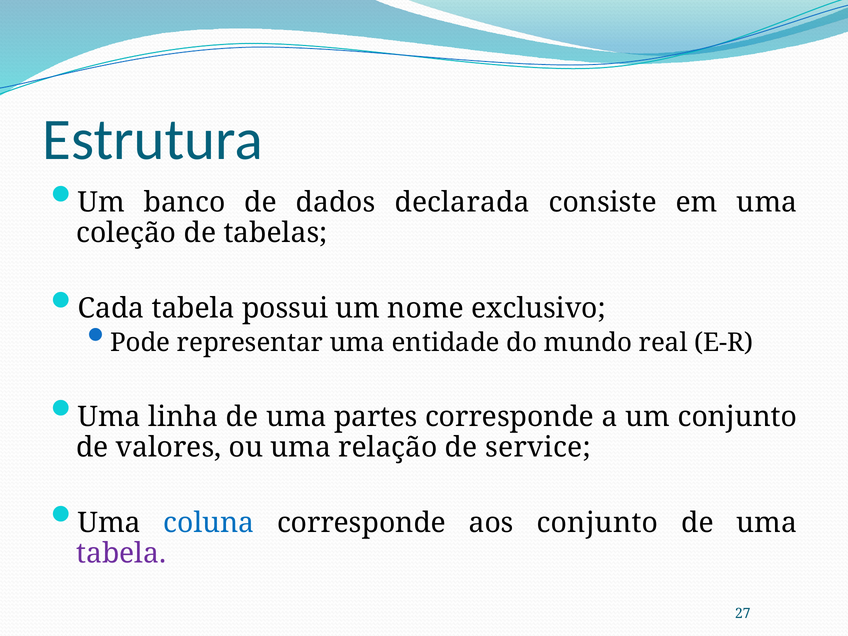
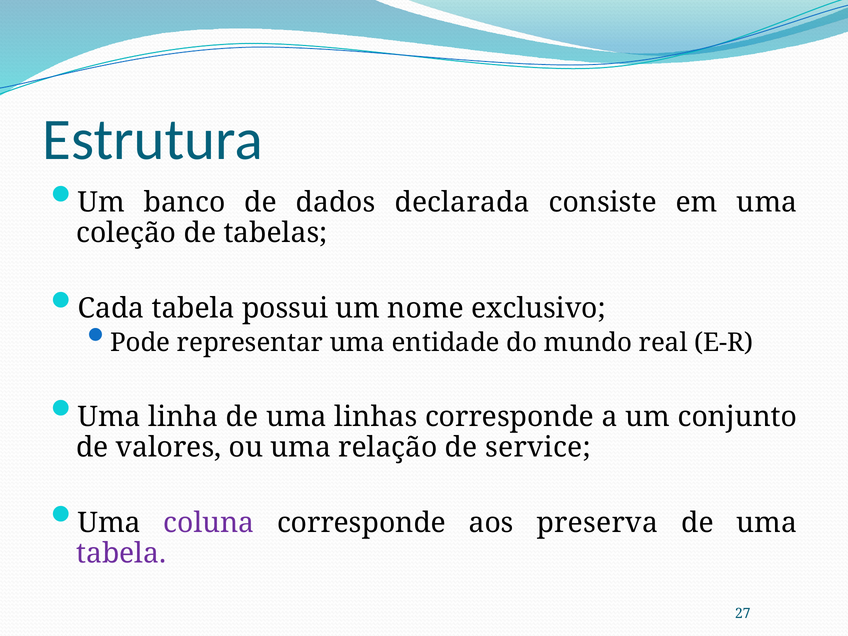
partes: partes -> linhas
coluna colour: blue -> purple
aos conjunto: conjunto -> preserva
